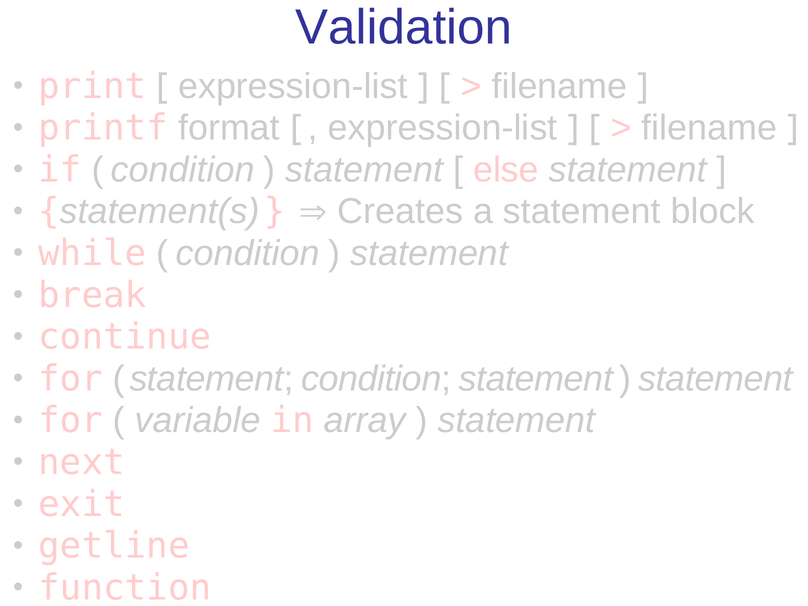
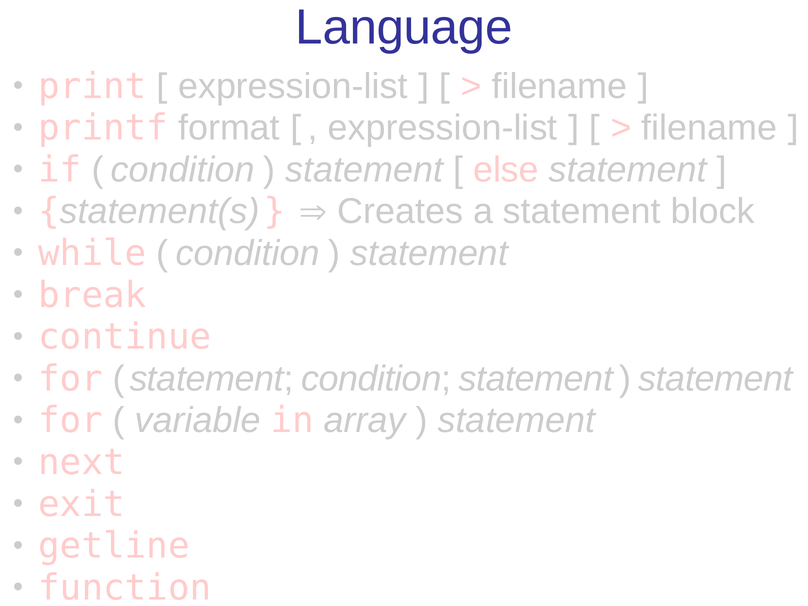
Validation: Validation -> Language
